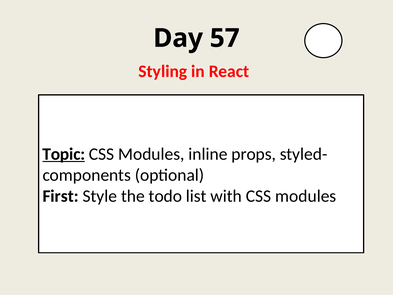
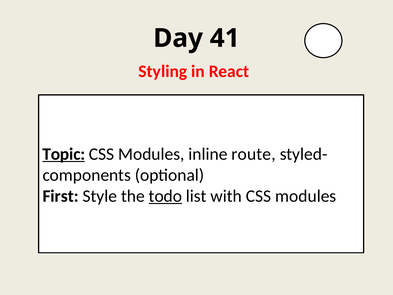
57: 57 -> 41
props: props -> route
todo underline: none -> present
